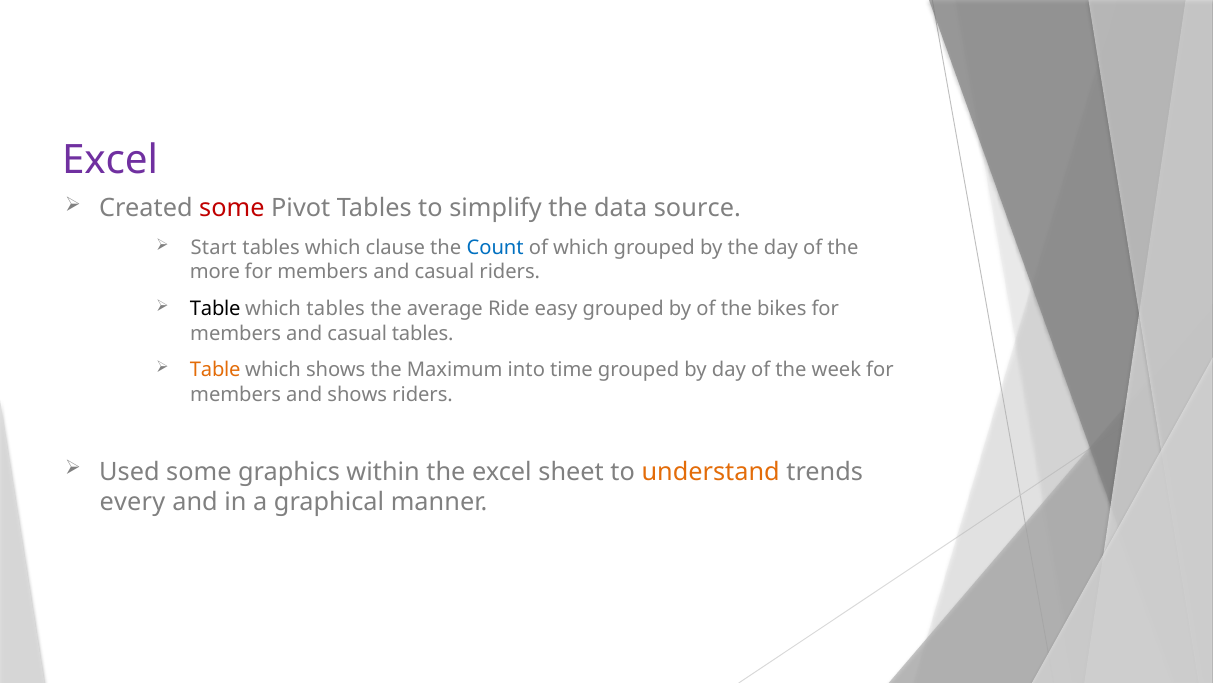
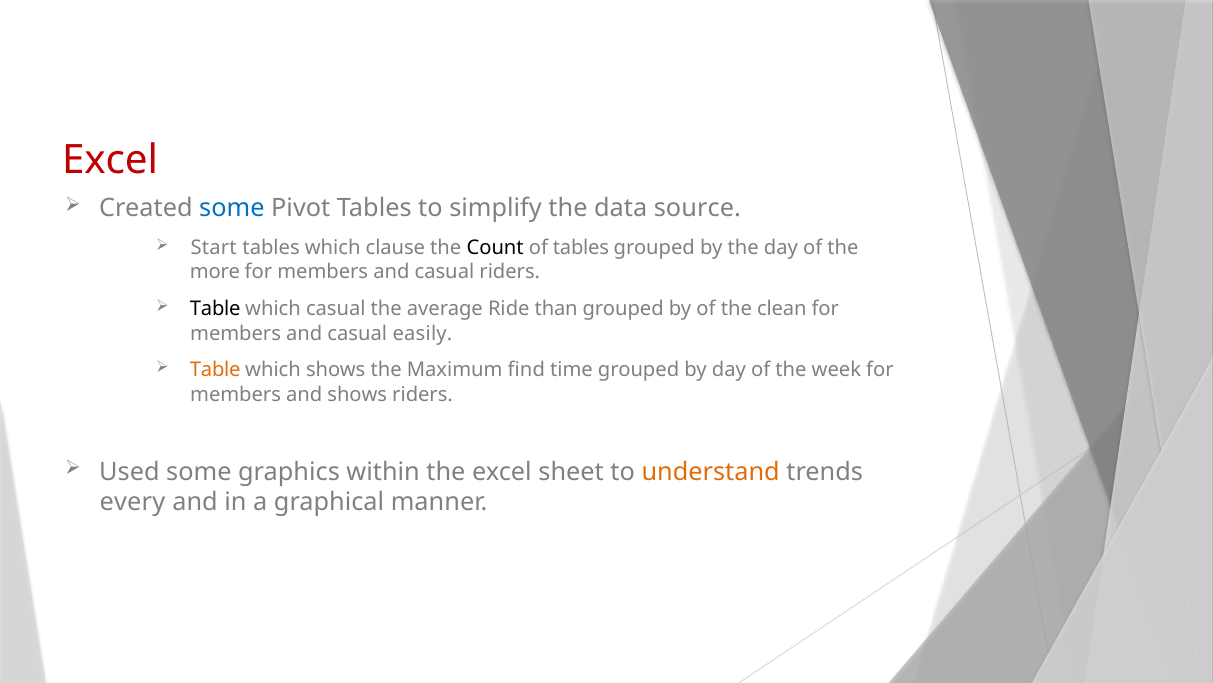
Excel at (110, 160) colour: purple -> red
some at (232, 208) colour: red -> blue
Count colour: blue -> black
of which: which -> tables
which tables: tables -> casual
easy: easy -> than
bikes: bikes -> clean
casual tables: tables -> easily
into: into -> find
